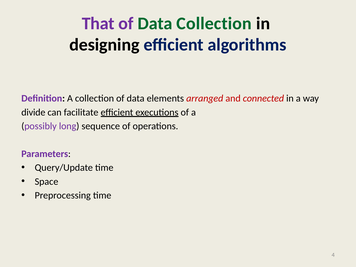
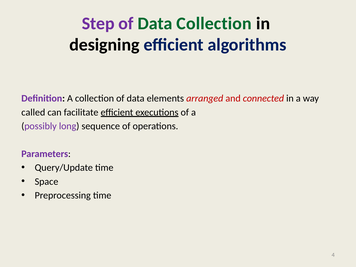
That: That -> Step
divide: divide -> called
